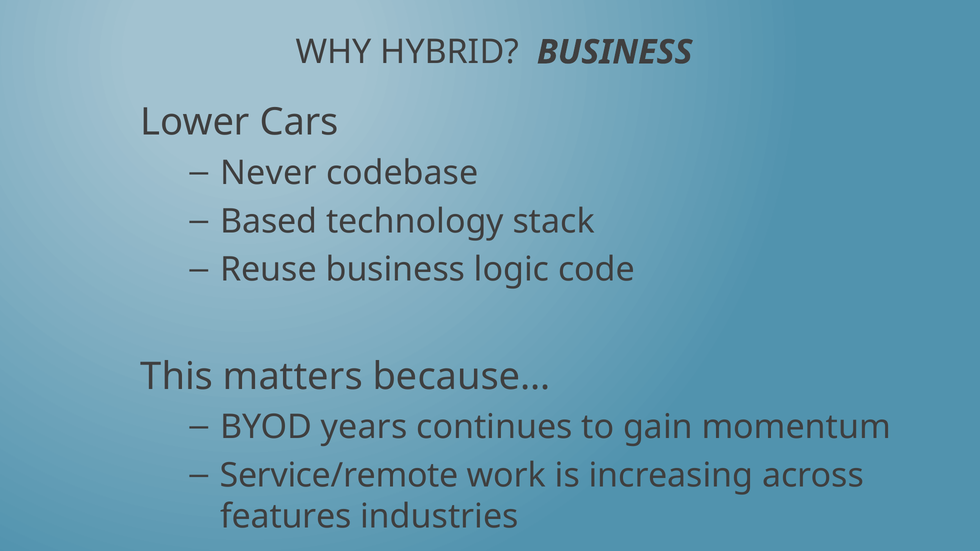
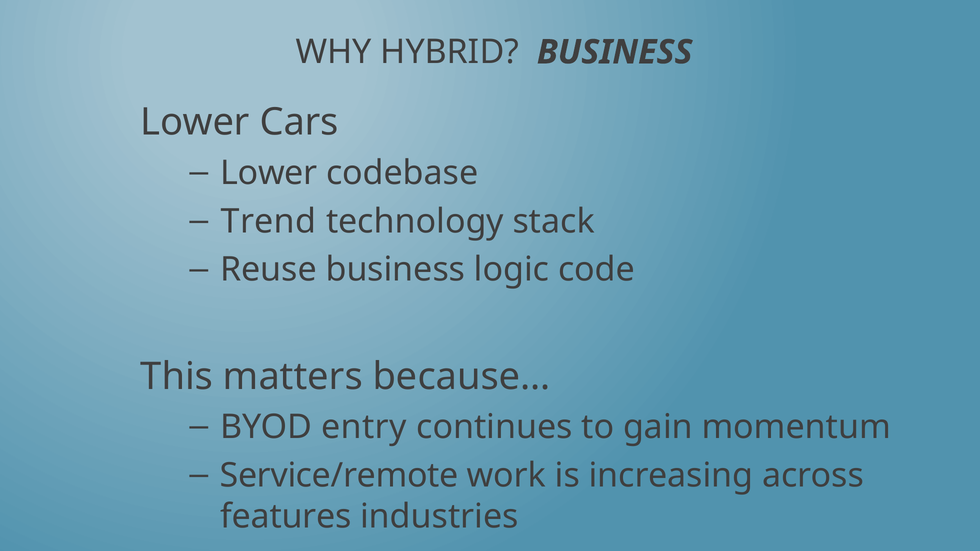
Never at (269, 173): Never -> Lower
Based: Based -> Trend
years: years -> entry
